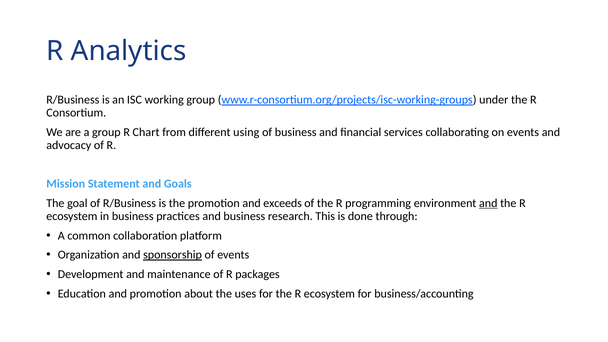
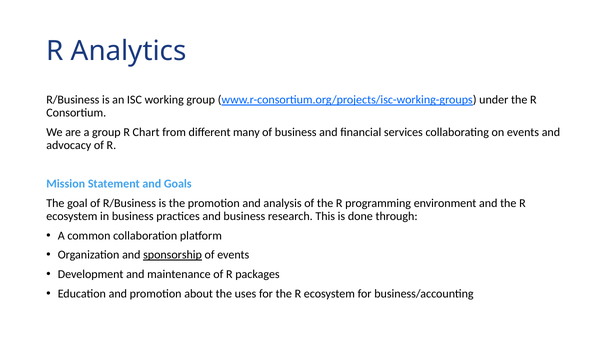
using: using -> many
exceeds: exceeds -> analysis
and at (488, 203) underline: present -> none
